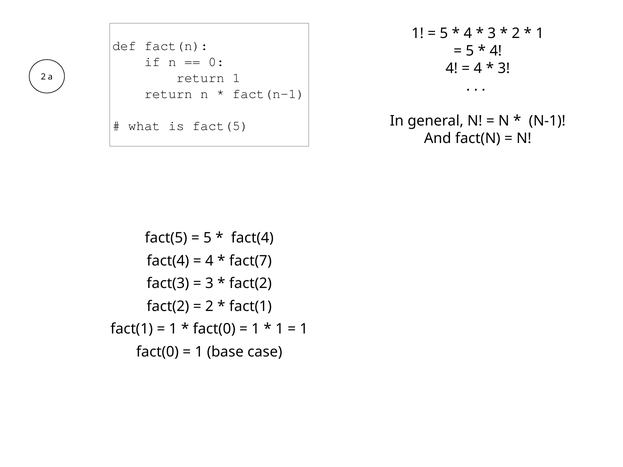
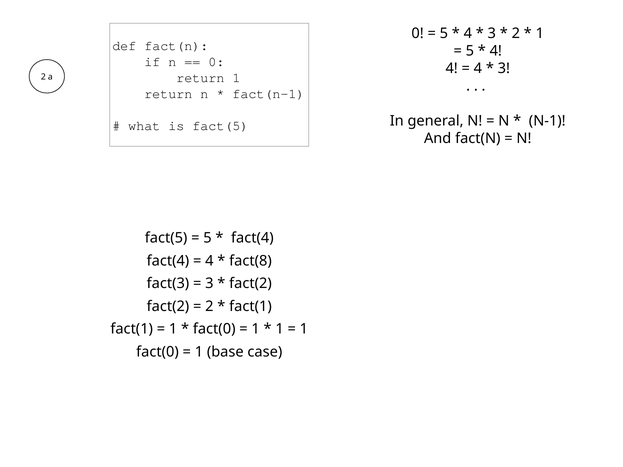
1 at (418, 33): 1 -> 0
fact(7: fact(7 -> fact(8
